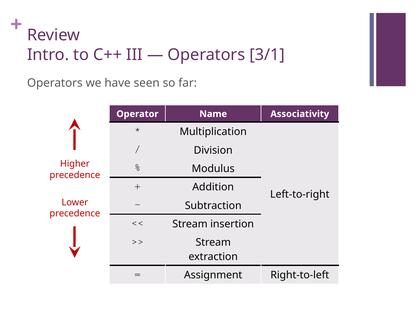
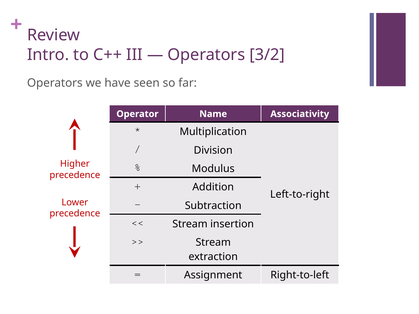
3/1: 3/1 -> 3/2
